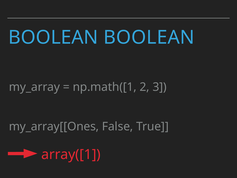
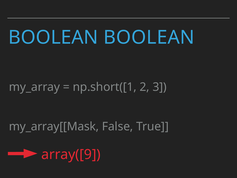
np.math([1: np.math([1 -> np.short([1
my_array[[Ones: my_array[[Ones -> my_array[[Mask
array([1: array([1 -> array([9
